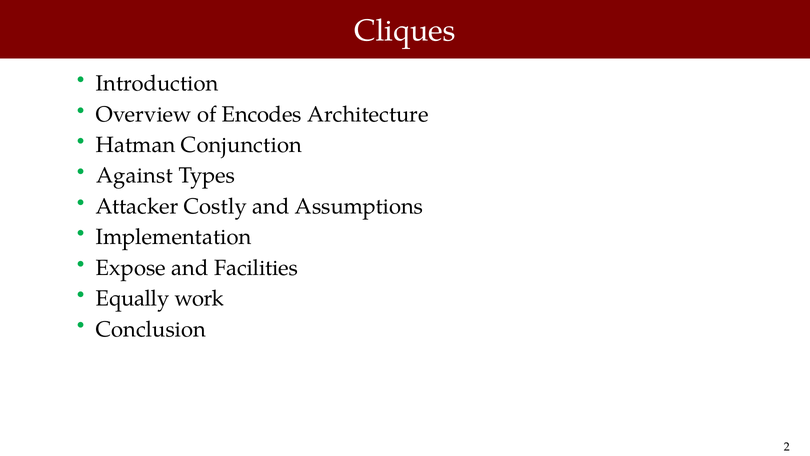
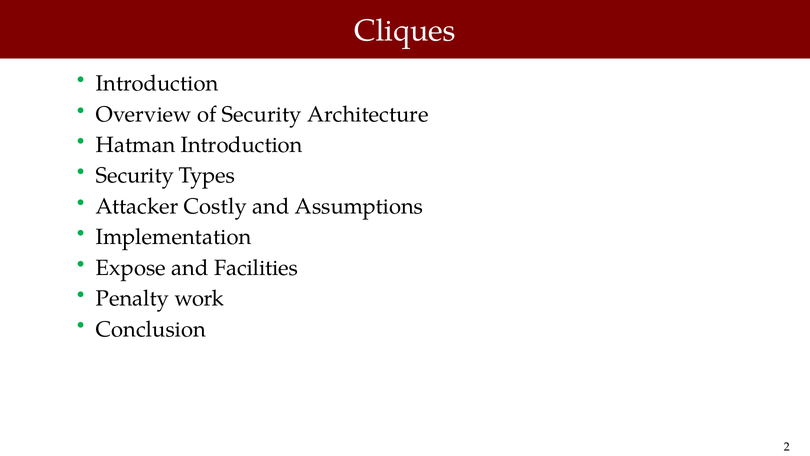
of Encodes: Encodes -> Security
Hatman Conjunction: Conjunction -> Introduction
Against at (135, 176): Against -> Security
Equally: Equally -> Penalty
